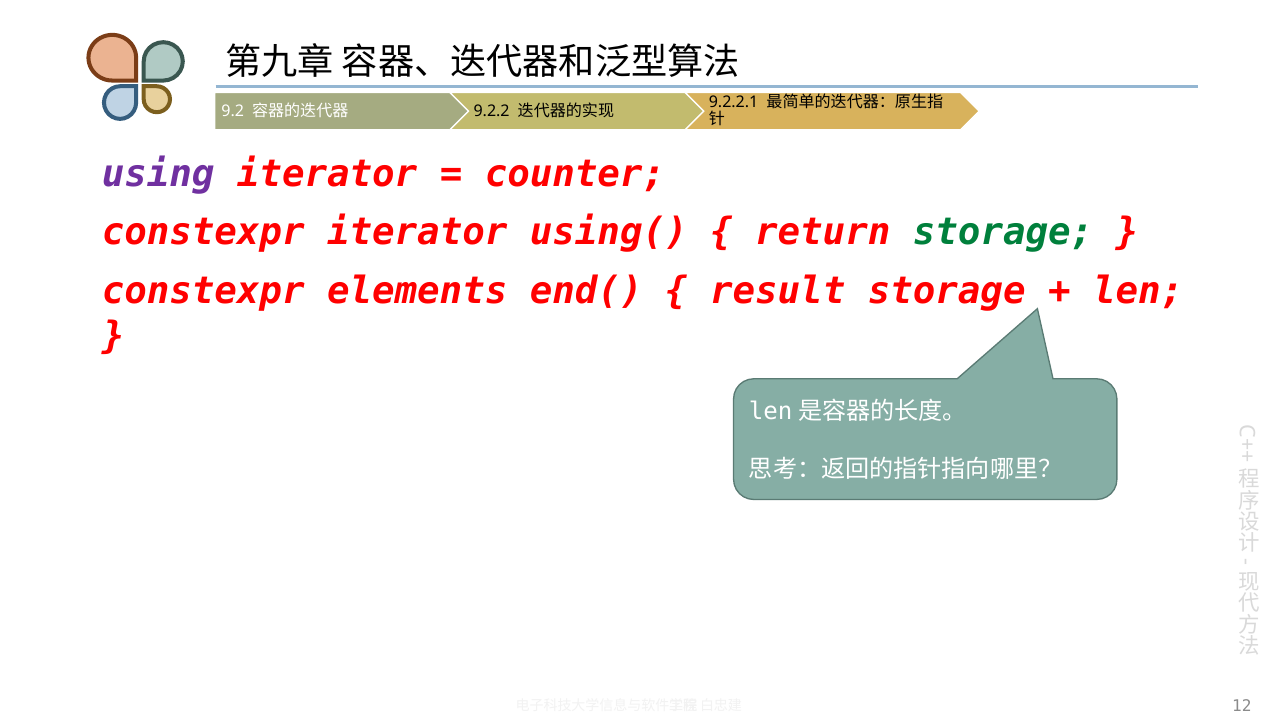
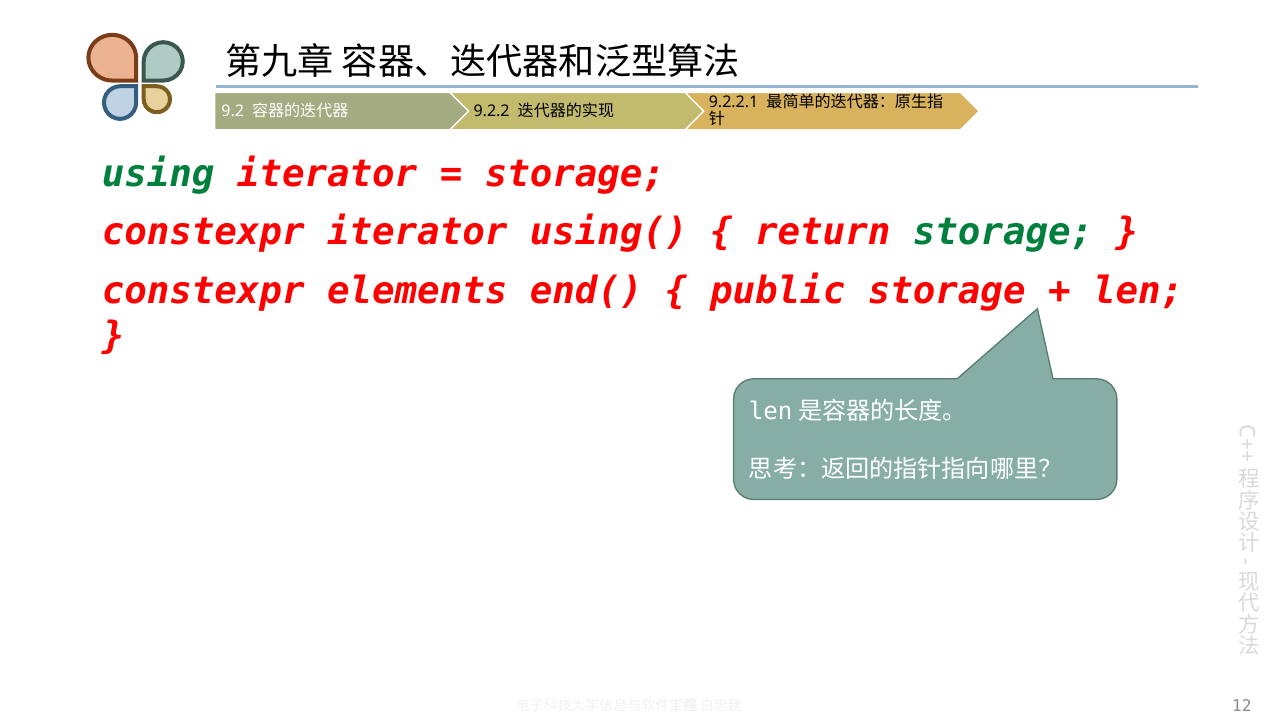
using colour: purple -> green
counter at (575, 174): counter -> storage
result: result -> public
